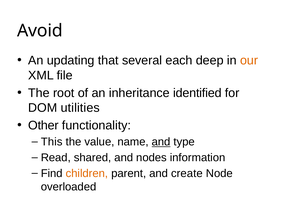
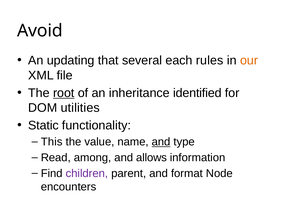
deep: deep -> rules
root underline: none -> present
Other: Other -> Static
shared: shared -> among
nodes: nodes -> allows
children colour: orange -> purple
create: create -> format
overloaded: overloaded -> encounters
